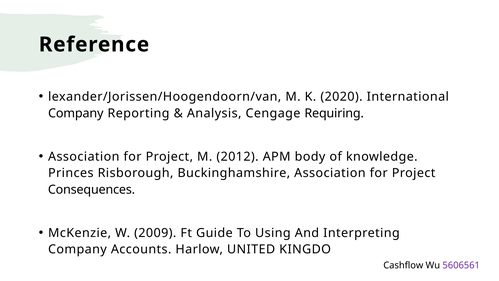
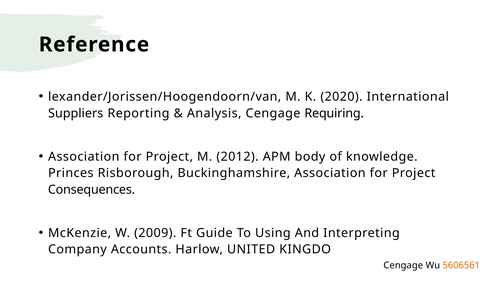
Company at (76, 113): Company -> Suppliers
Cashflow at (403, 265): Cashflow -> Cengage
5606561 colour: purple -> orange
